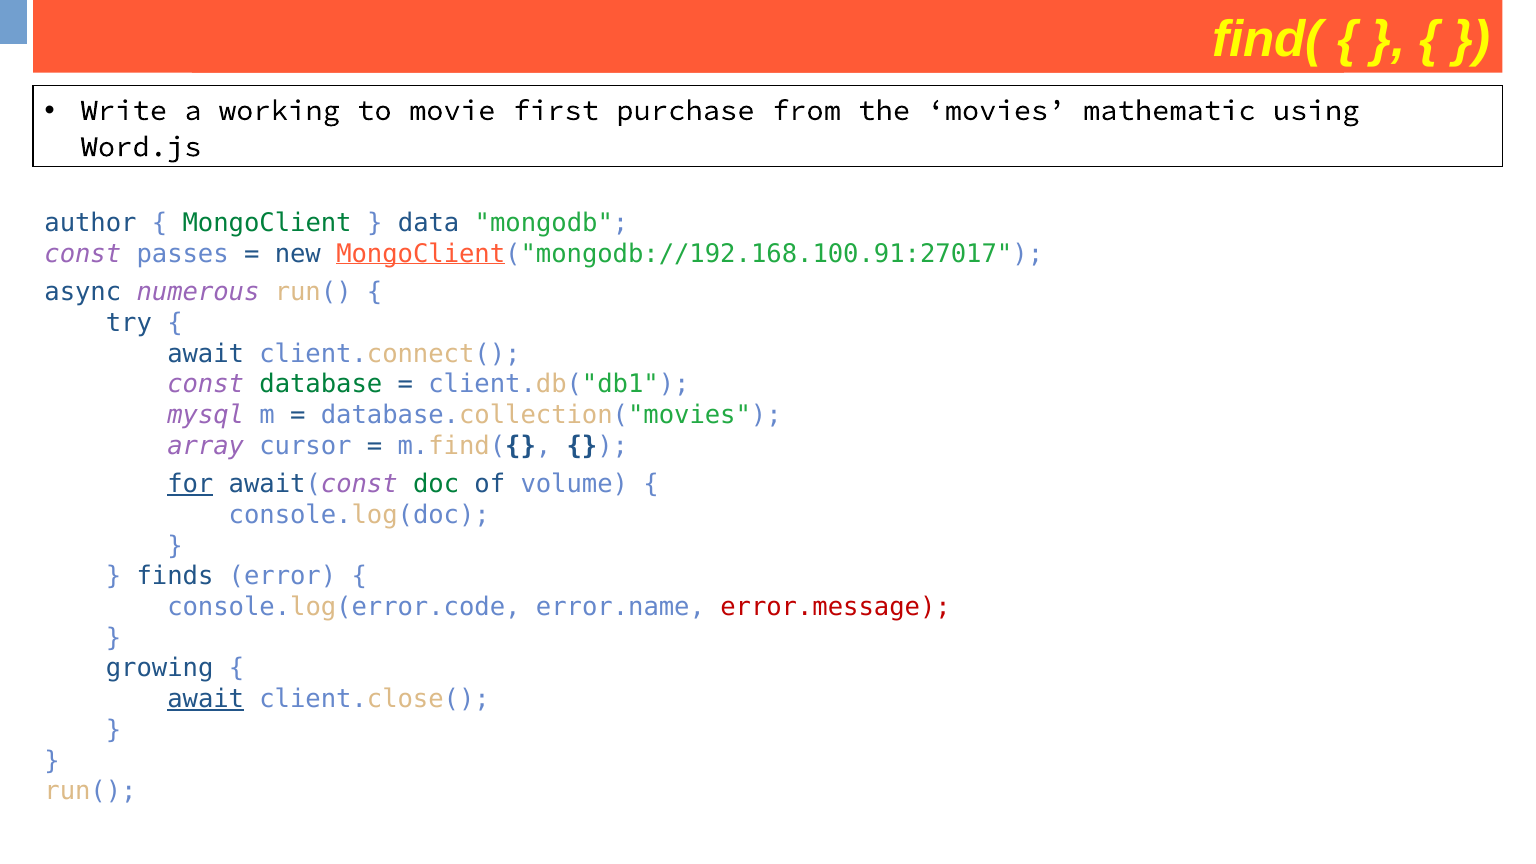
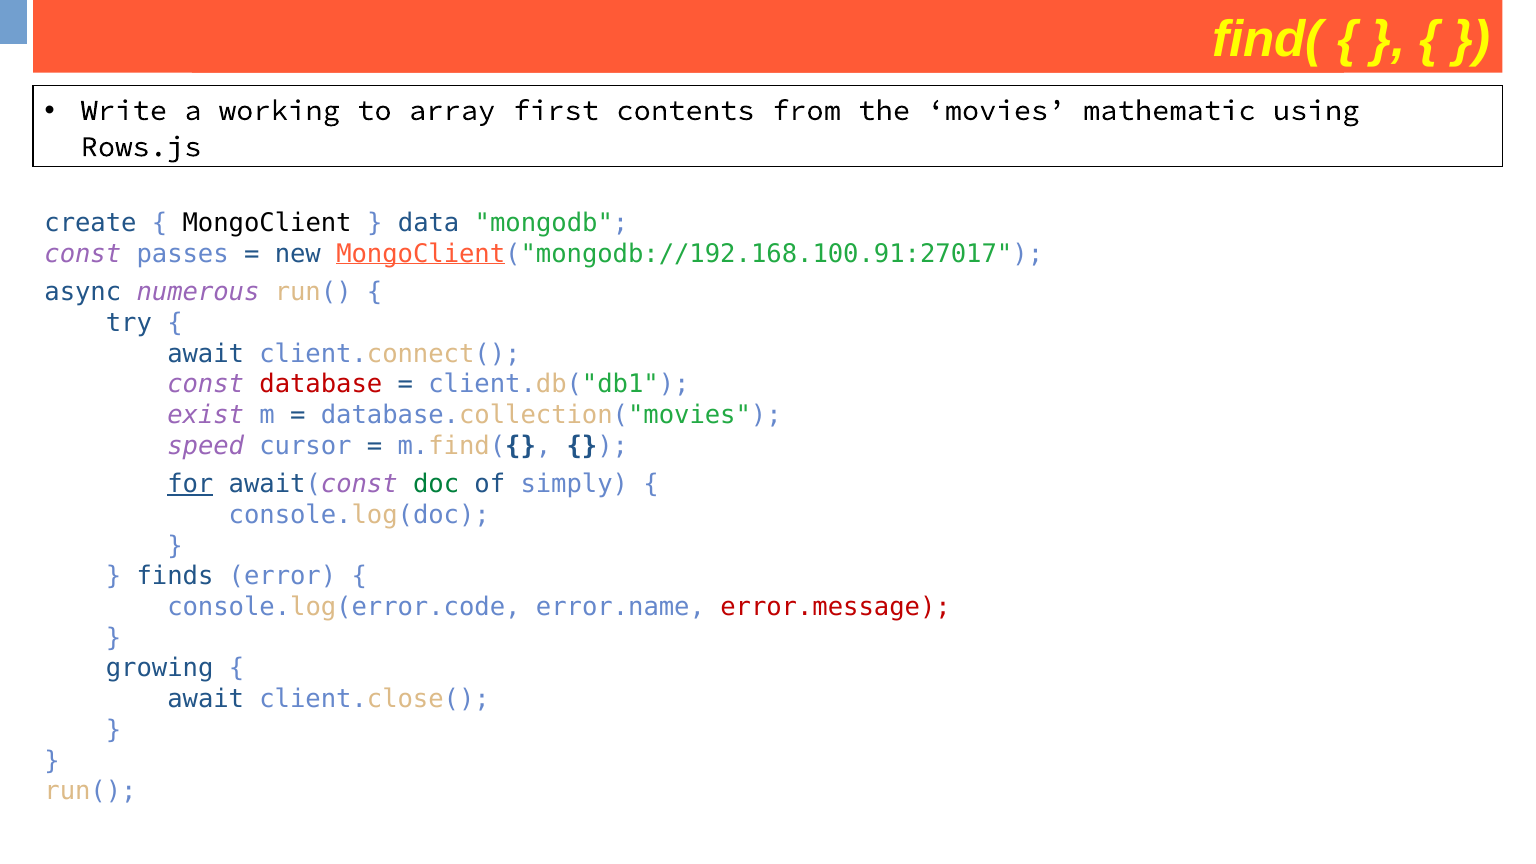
movie: movie -> array
purchase: purchase -> contents
Word.js: Word.js -> Rows.js
author: author -> create
MongoClient colour: green -> black
database colour: green -> red
mysql: mysql -> exist
array: array -> speed
volume: volume -> simply
await at (206, 699) underline: present -> none
